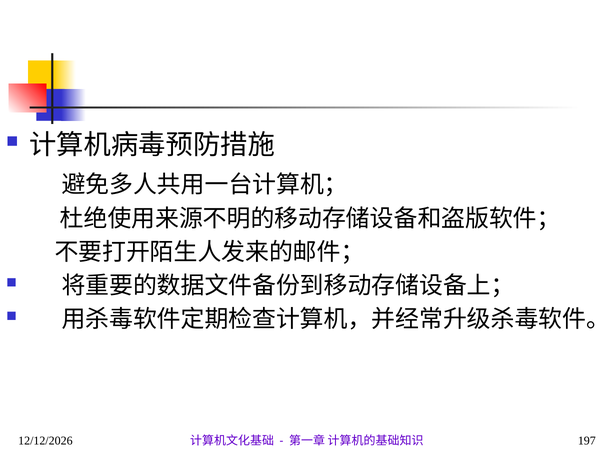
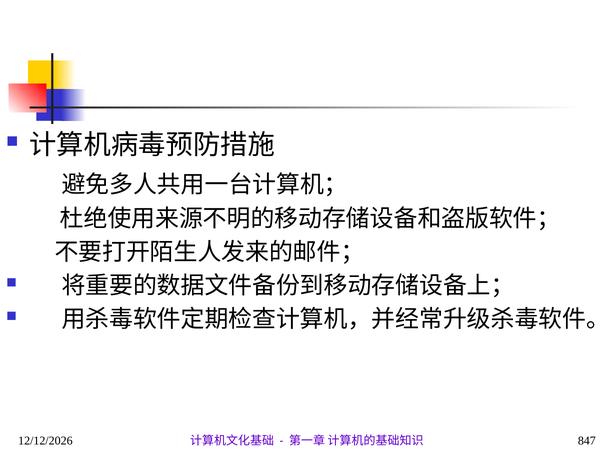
197: 197 -> 847
